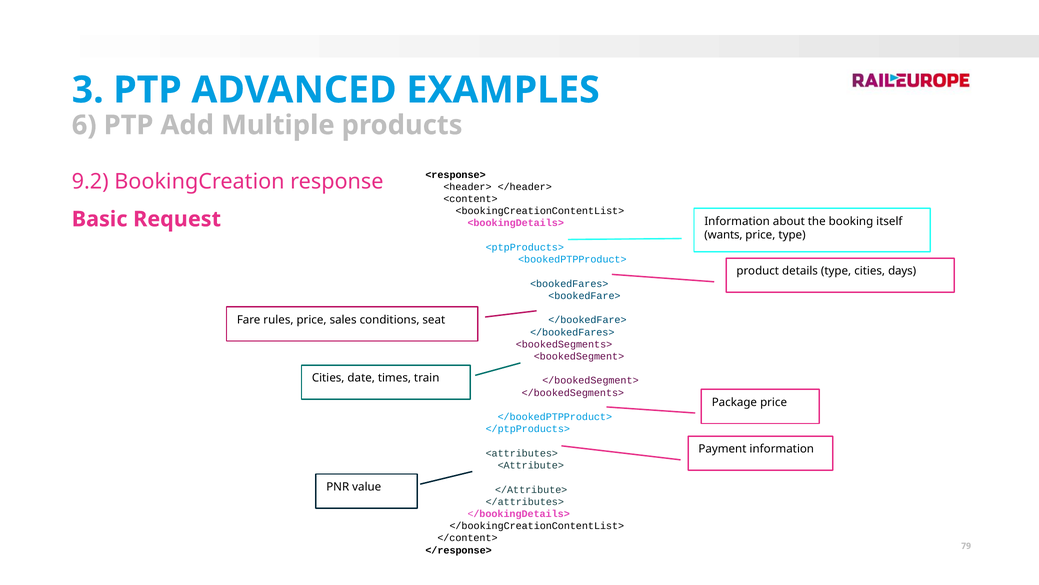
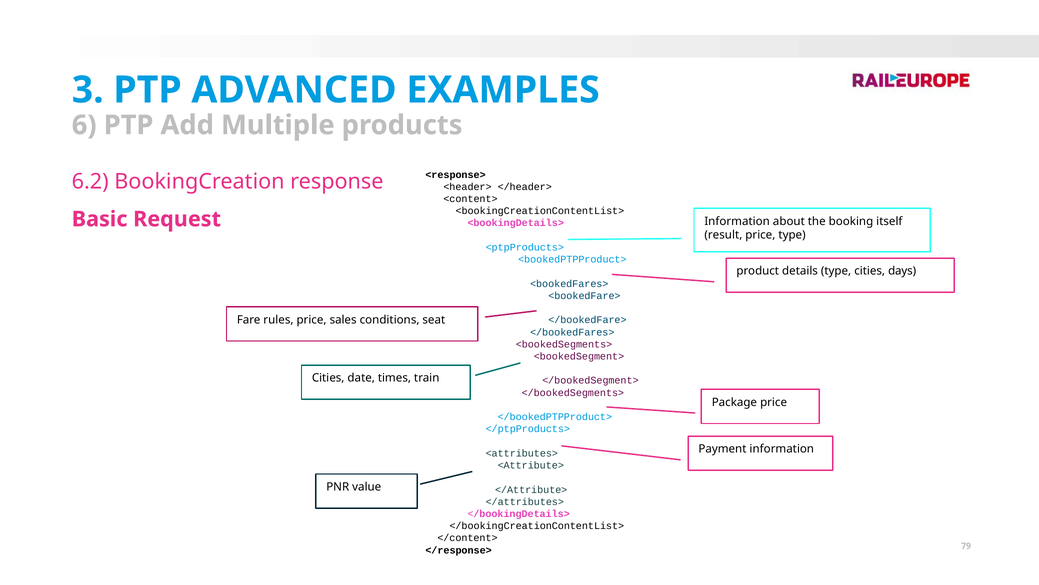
9.2: 9.2 -> 6.2
wants: wants -> result
